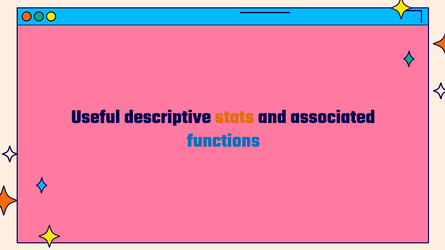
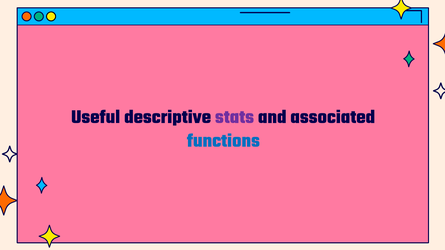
stats colour: orange -> purple
